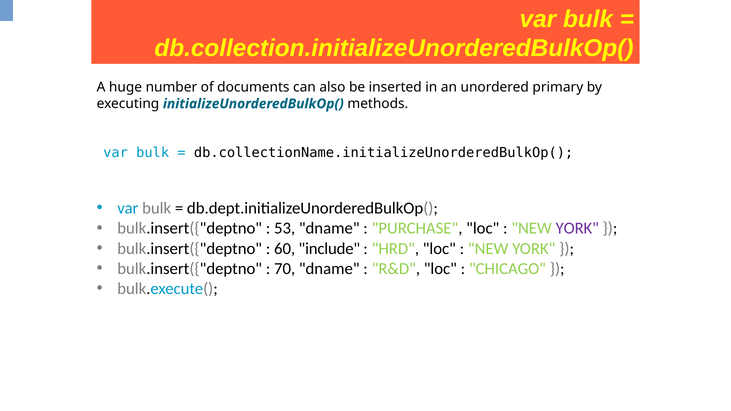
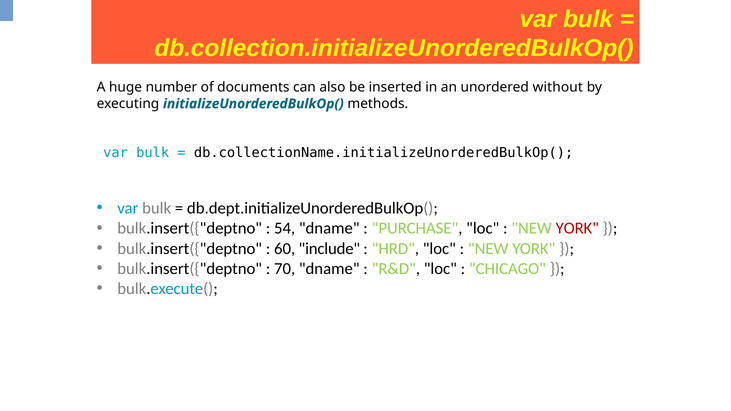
primary: primary -> without
53: 53 -> 54
YORK at (577, 229) colour: purple -> red
